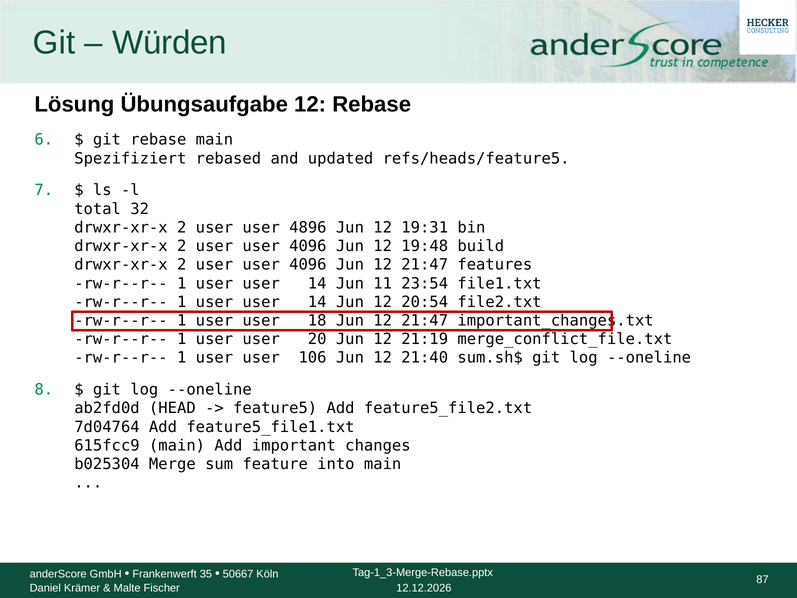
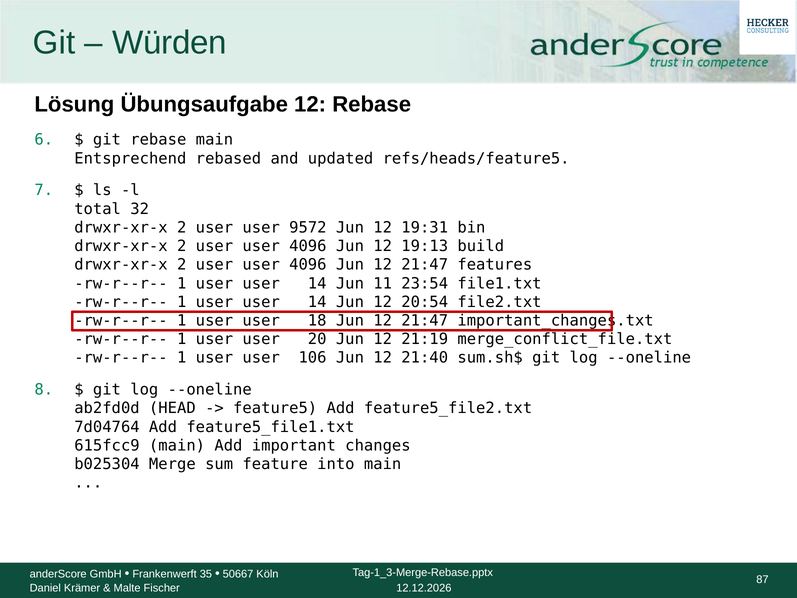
Spezifiziert: Spezifiziert -> Entsprechend
4896: 4896 -> 9572
19:48: 19:48 -> 19:13
